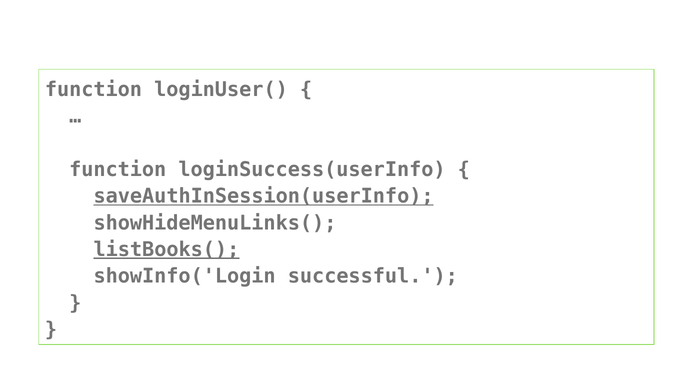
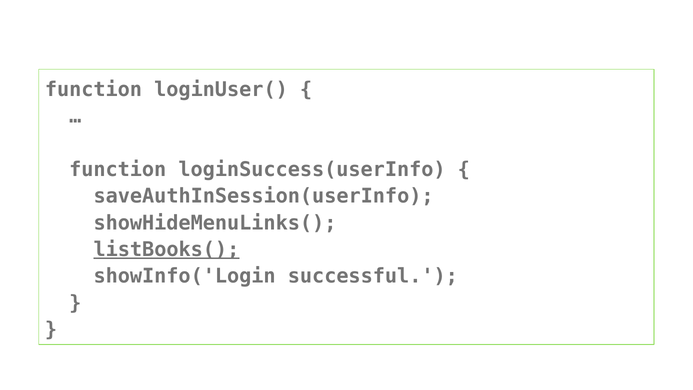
saveAuthInSession(userInfo underline: present -> none
